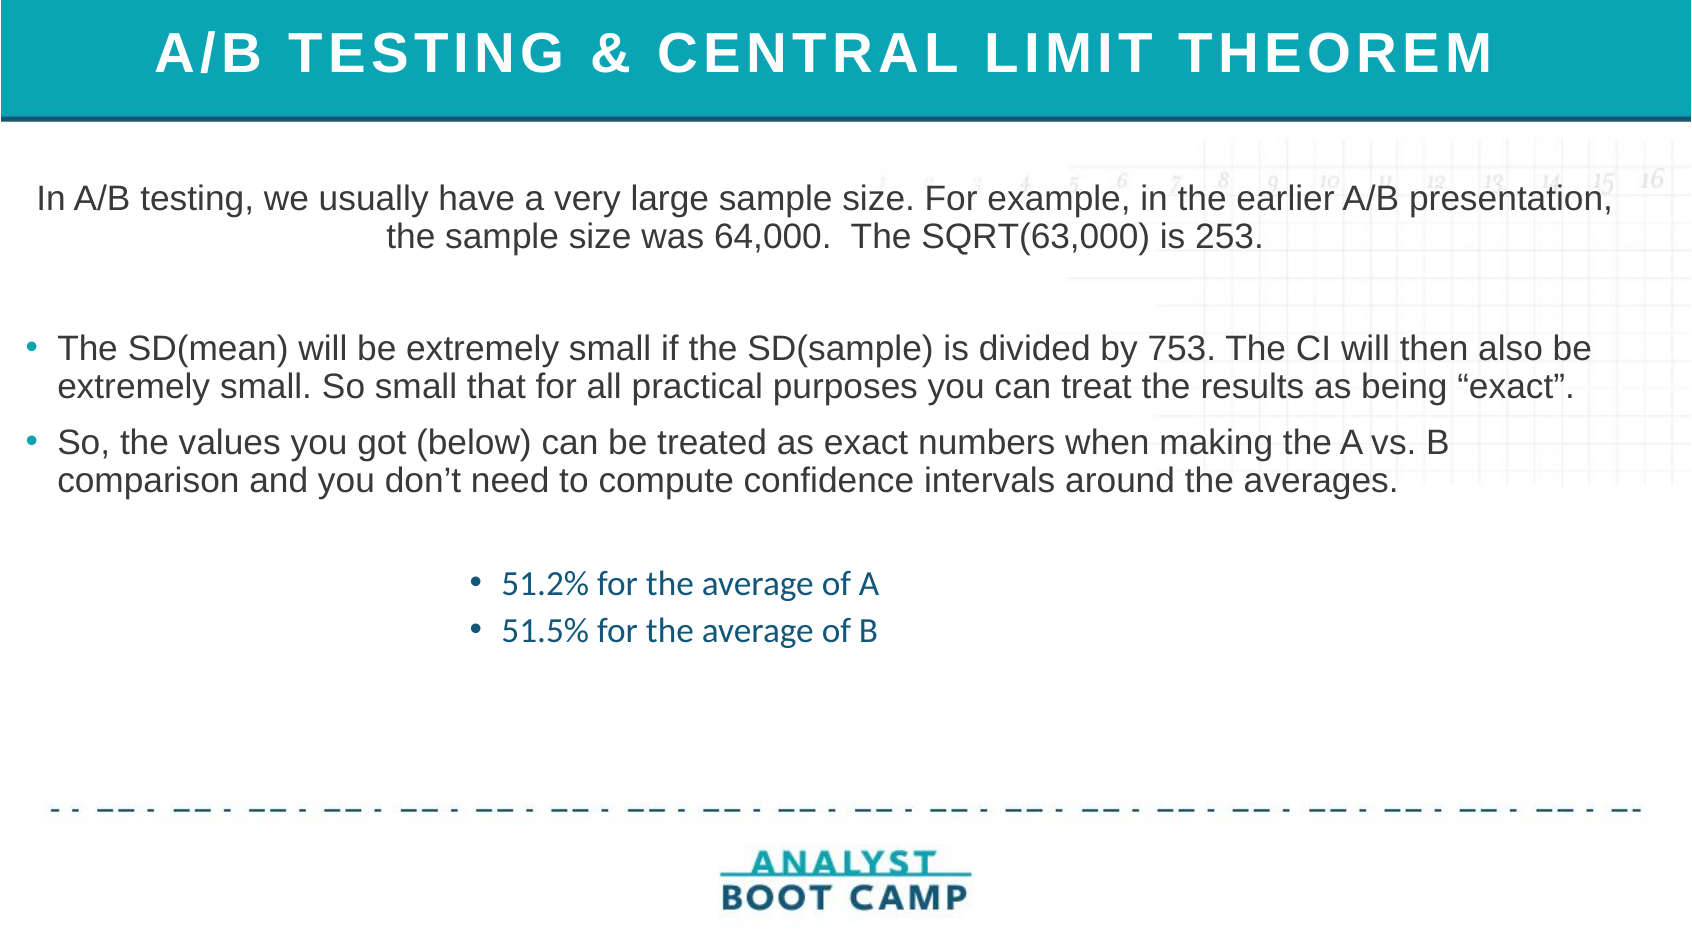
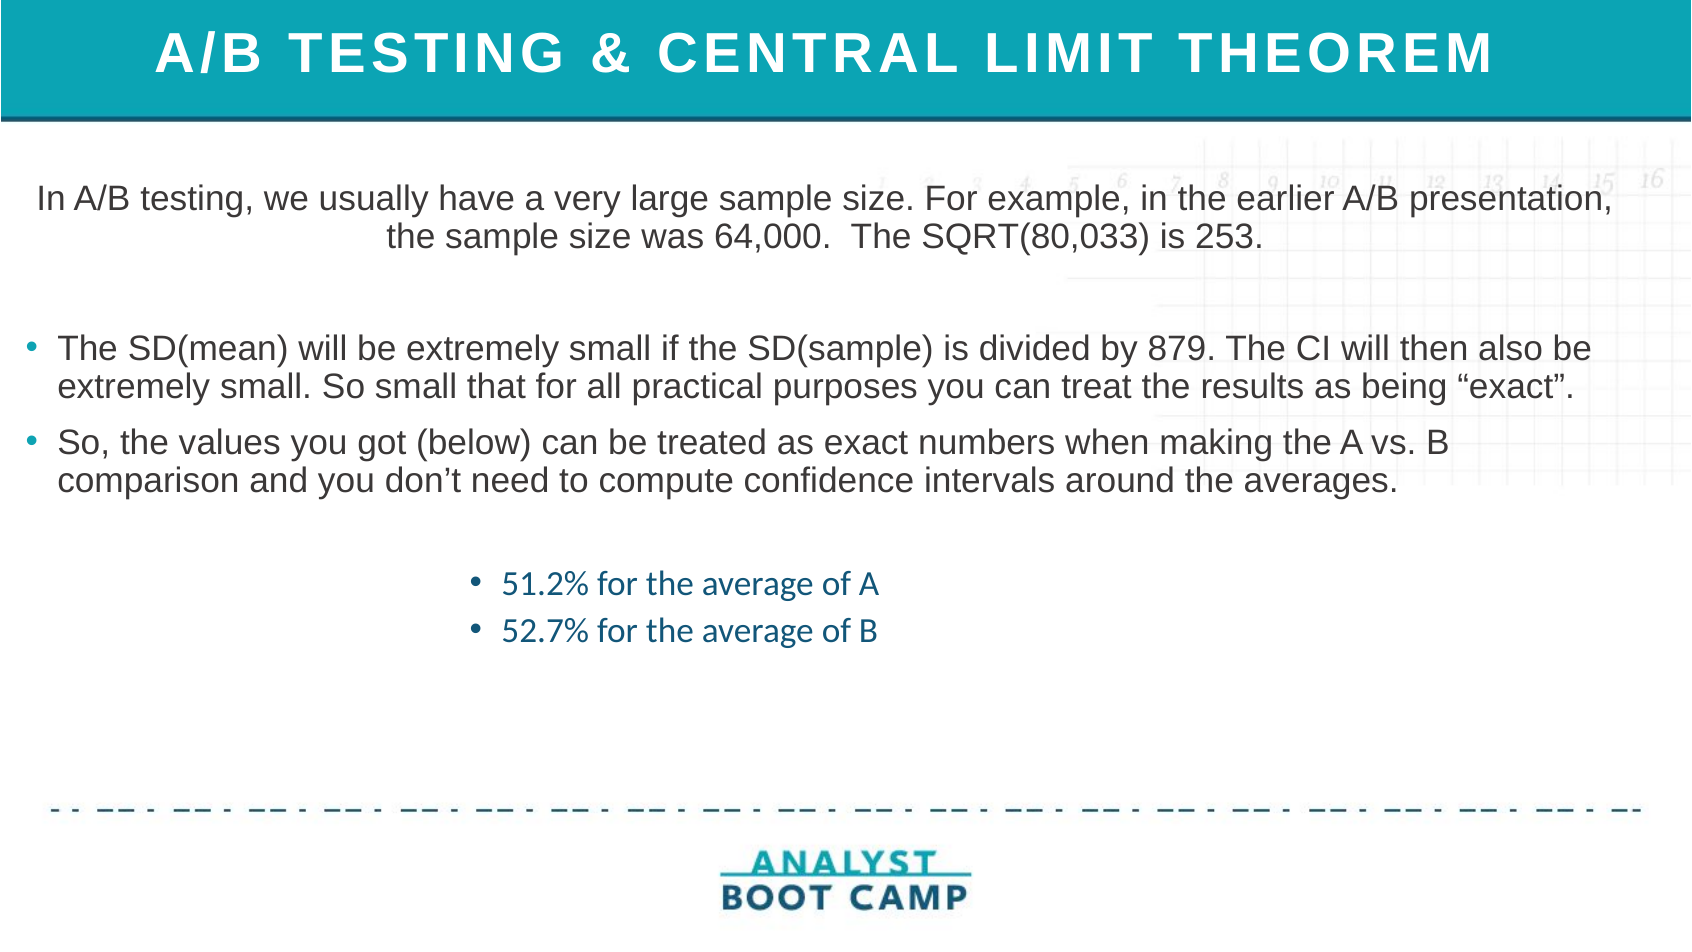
SQRT(63,000: SQRT(63,000 -> SQRT(80,033
753: 753 -> 879
51.5%: 51.5% -> 52.7%
